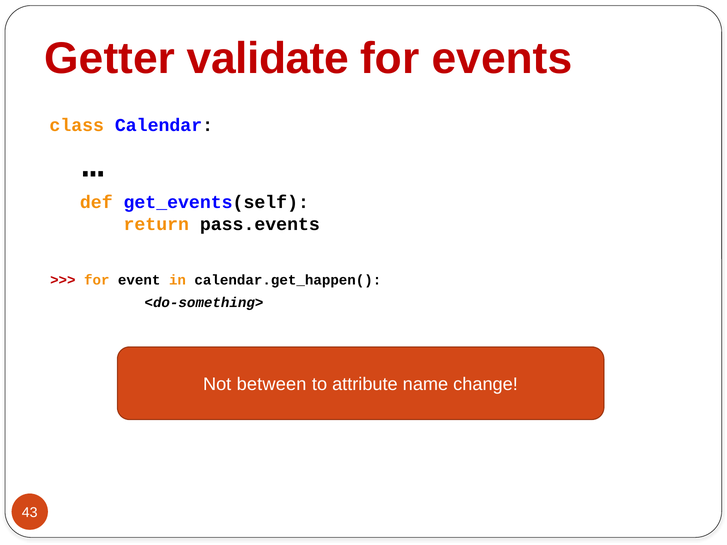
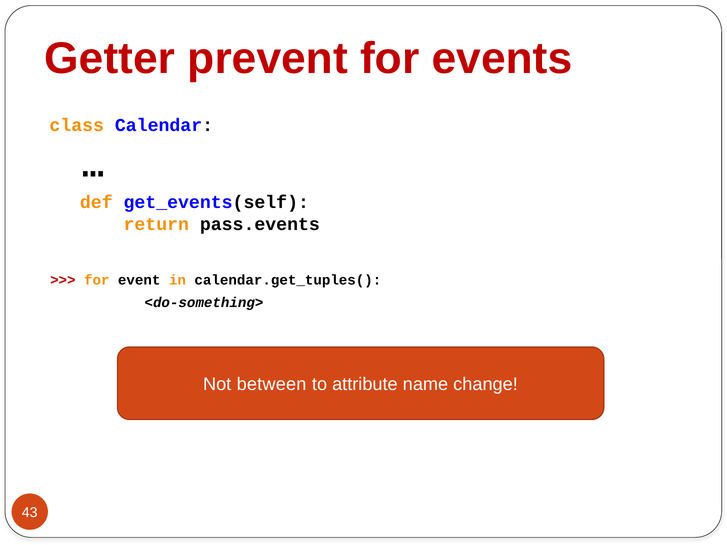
validate: validate -> prevent
calendar.get_happen(: calendar.get_happen( -> calendar.get_tuples(
